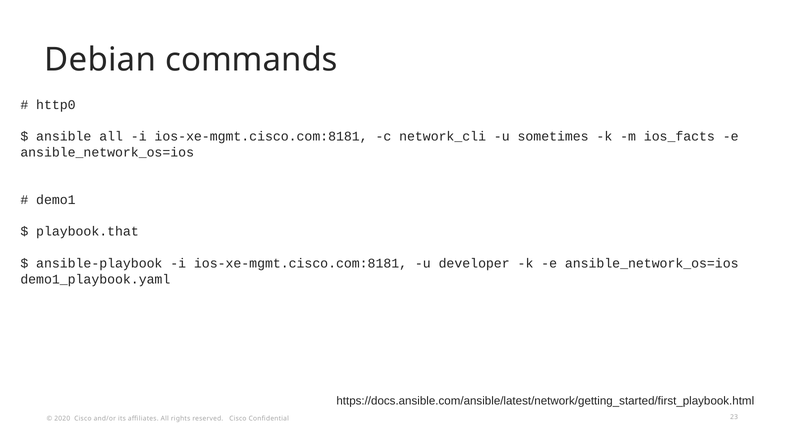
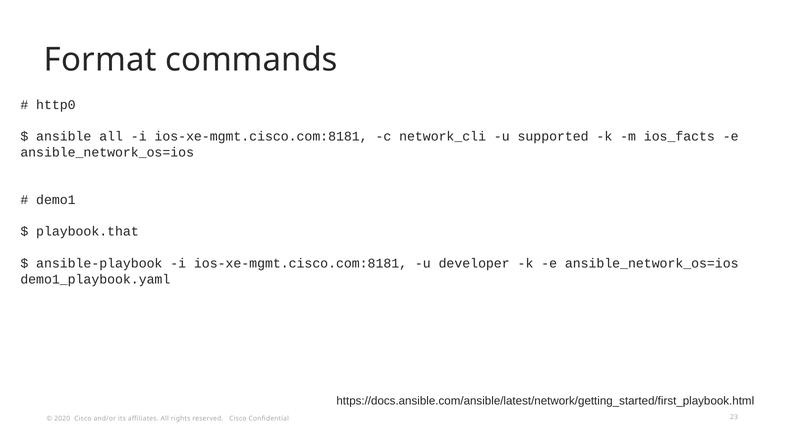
Debian: Debian -> Format
sometimes: sometimes -> supported
